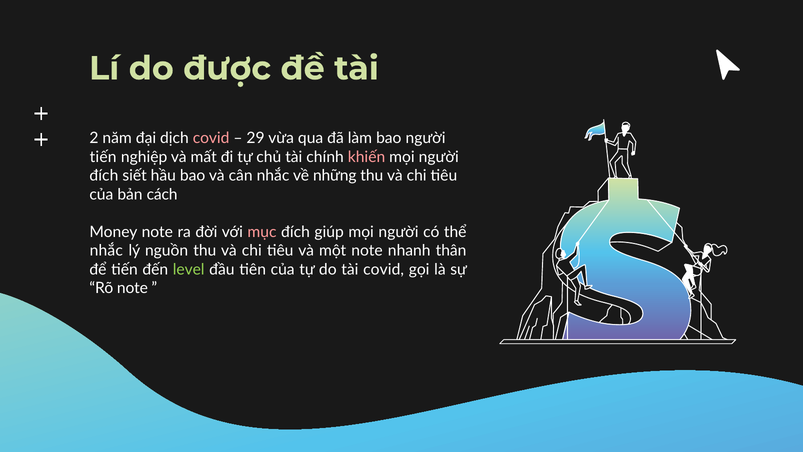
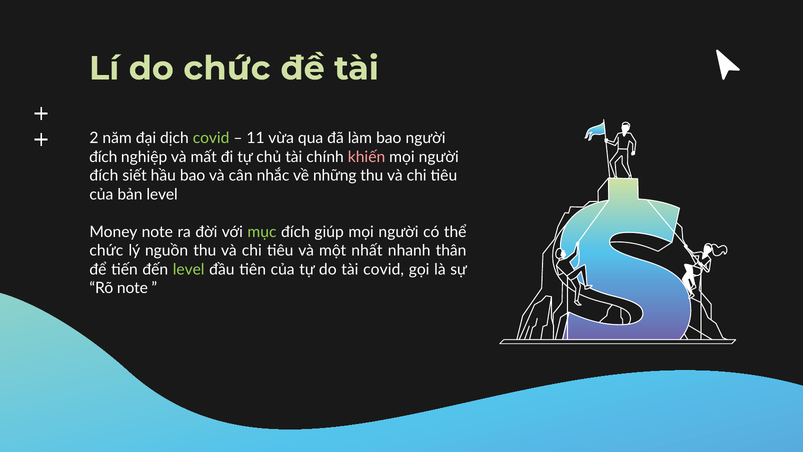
do được: được -> chức
covid at (211, 138) colour: pink -> light green
29: 29 -> 11
tiến at (103, 157): tiến -> đích
bản cách: cách -> level
mục colour: pink -> light green
nhắc at (106, 251): nhắc -> chức
một note: note -> nhất
